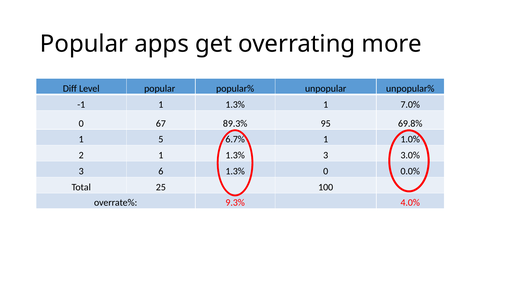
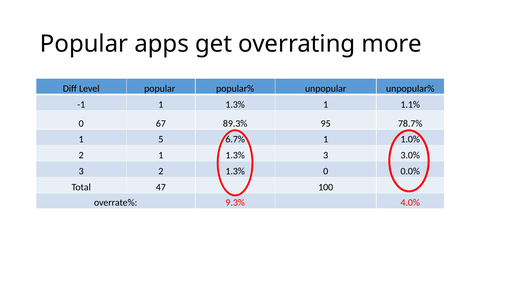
7.0%: 7.0% -> 1.1%
69.8%: 69.8% -> 78.7%
3 6: 6 -> 2
25: 25 -> 47
